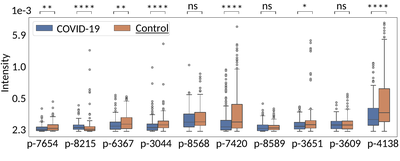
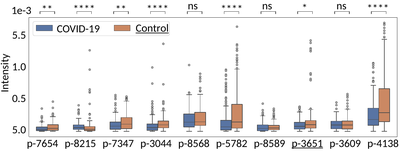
5.9: 5.9 -> 5.5
2.3: 2.3 -> 5.0
p-6367: p-6367 -> p-7347
p-7420: p-7420 -> p-5782
p-3651 underline: none -> present
